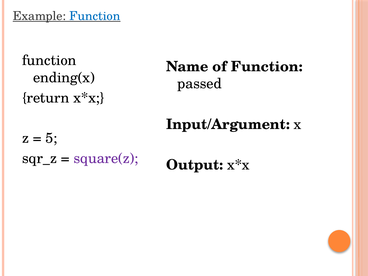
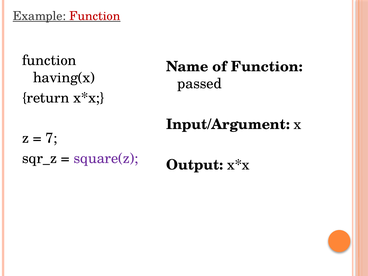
Function at (95, 16) colour: blue -> red
ending(x: ending(x -> having(x
5: 5 -> 7
